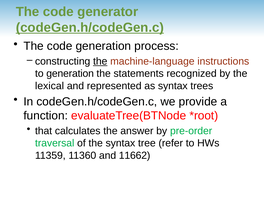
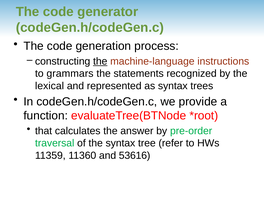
codeGen.h/codeGen.c at (90, 28) underline: present -> none
to generation: generation -> grammars
11662: 11662 -> 53616
